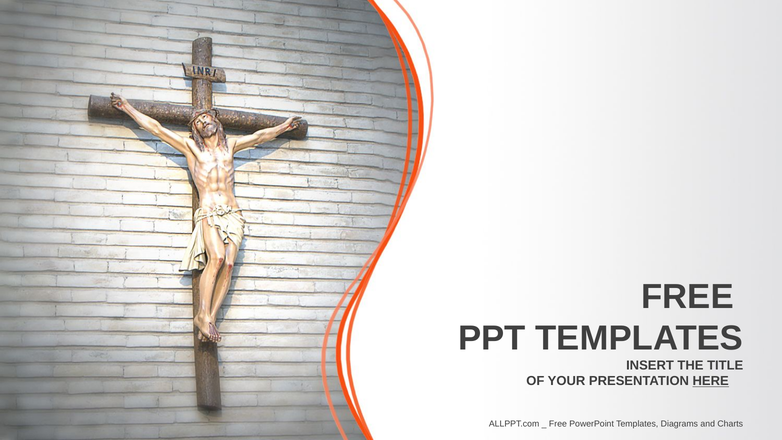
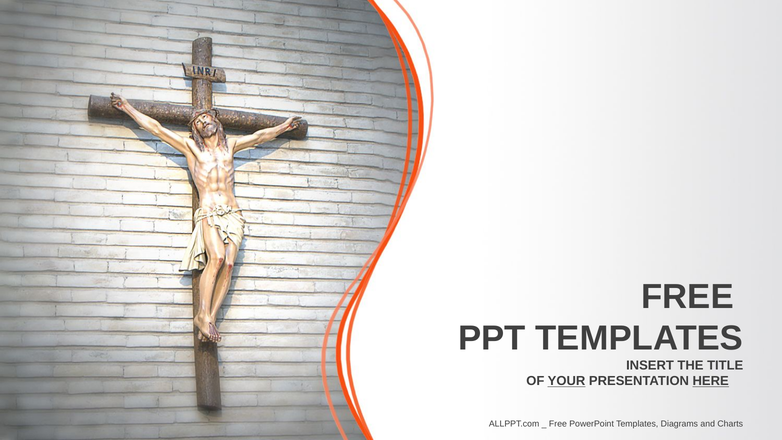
YOUR underline: none -> present
